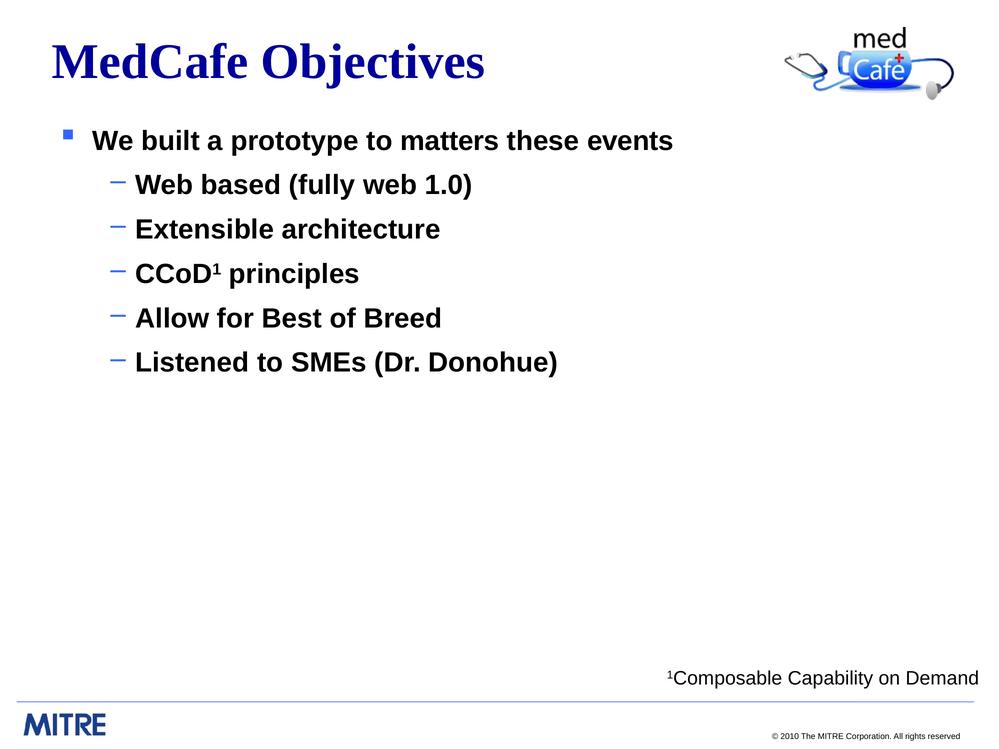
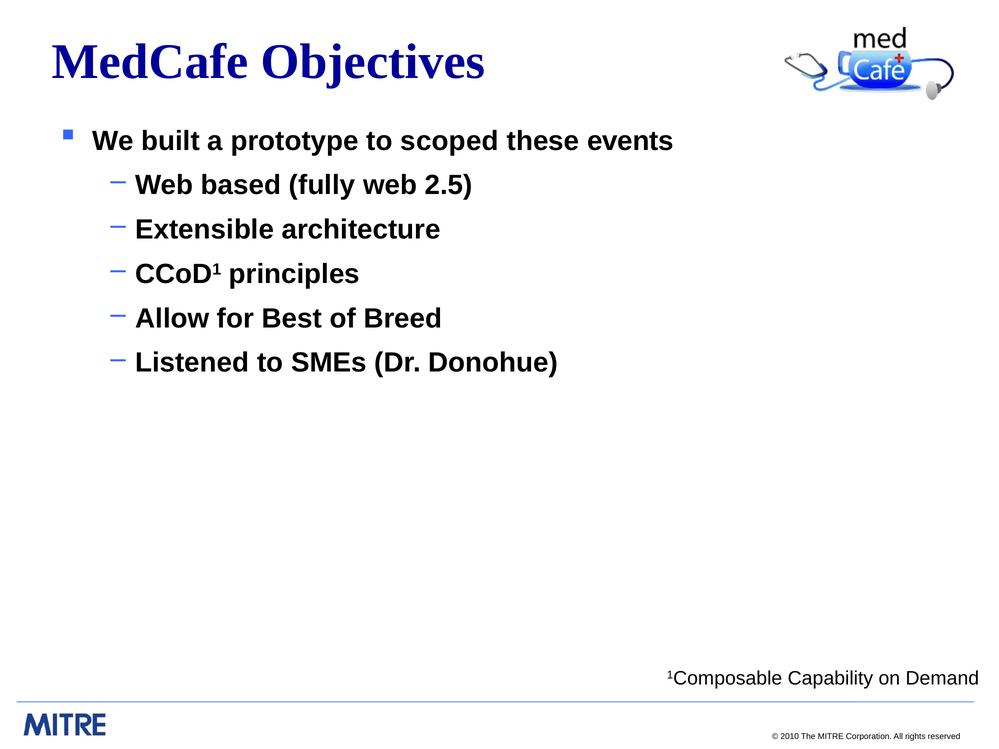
matters: matters -> scoped
1.0: 1.0 -> 2.5
